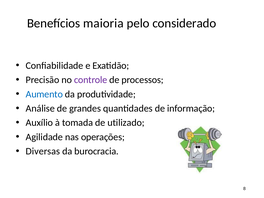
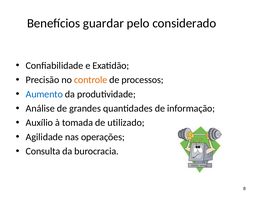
maioria: maioria -> guardar
controle colour: purple -> orange
Diversas: Diversas -> Consulta
